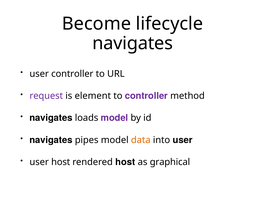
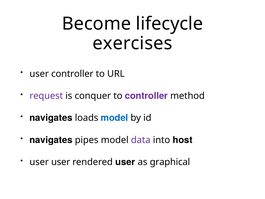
navigates at (133, 43): navigates -> exercises
element: element -> conquer
model at (114, 118) colour: purple -> blue
data colour: orange -> purple
into user: user -> host
user host: host -> user
rendered host: host -> user
